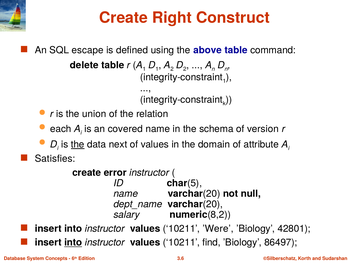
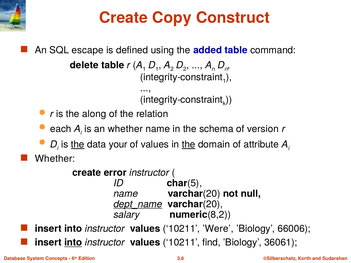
Right: Right -> Copy
above: above -> added
union: union -> along
an covered: covered -> whether
next: next -> your
the at (189, 145) underline: none -> present
Satisfies at (55, 159): Satisfies -> Whether
dept_name underline: none -> present
42801: 42801 -> 66006
86497: 86497 -> 36061
